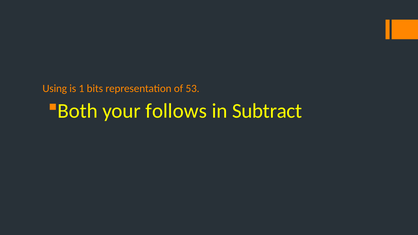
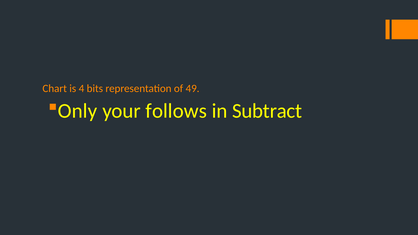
Using: Using -> Chart
1: 1 -> 4
53: 53 -> 49
Both: Both -> Only
